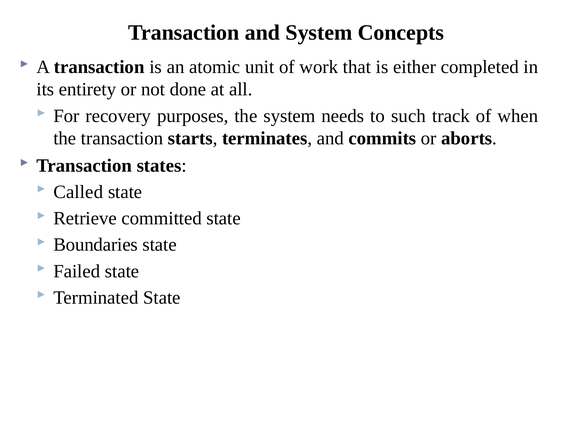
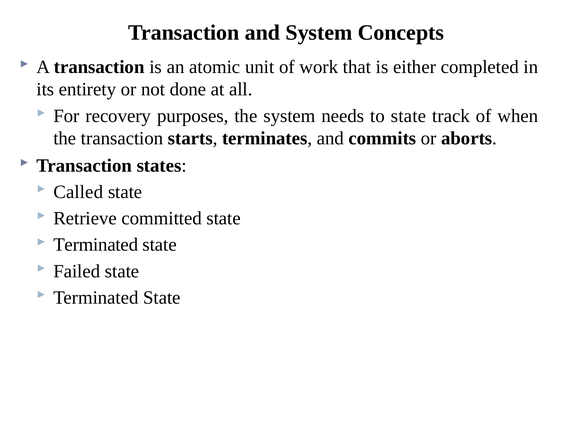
to such: such -> state
Boundaries at (96, 245): Boundaries -> Terminated
